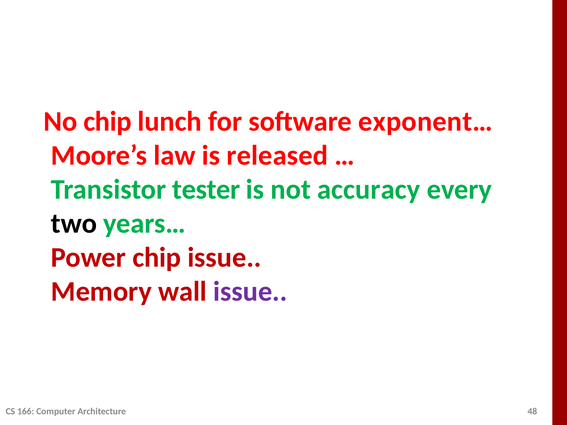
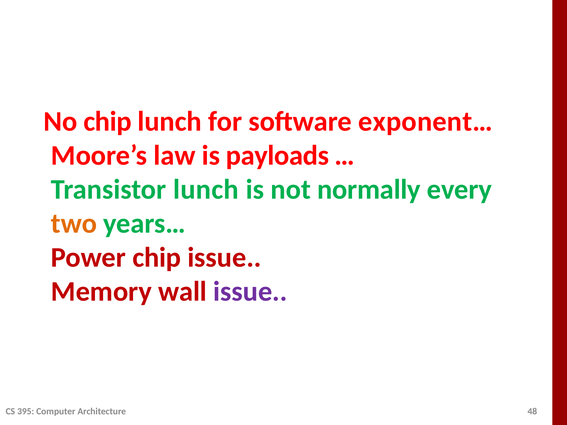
released: released -> payloads
Transistor tester: tester -> lunch
accuracy: accuracy -> normally
two colour: black -> orange
166: 166 -> 395
